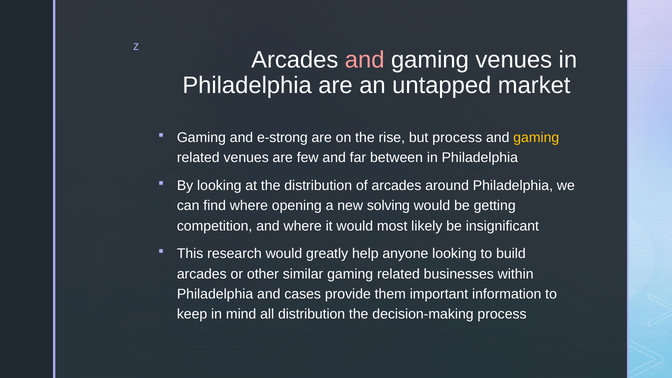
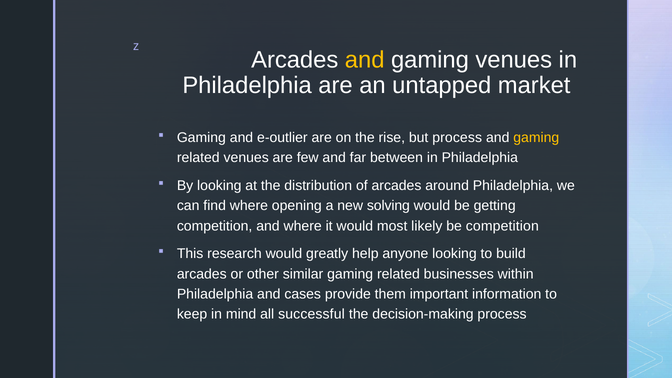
and at (365, 60) colour: pink -> yellow
e-strong: e-strong -> e-outlier
be insignificant: insignificant -> competition
all distribution: distribution -> successful
